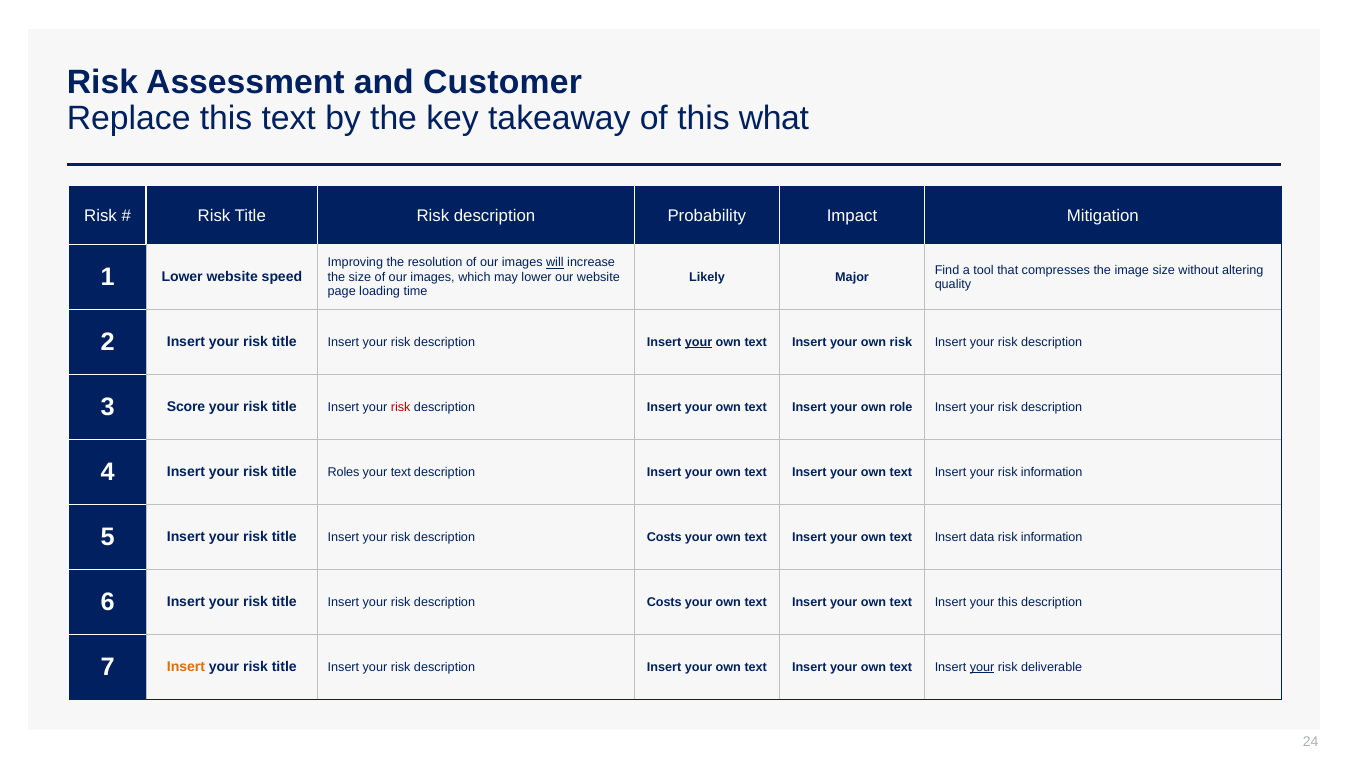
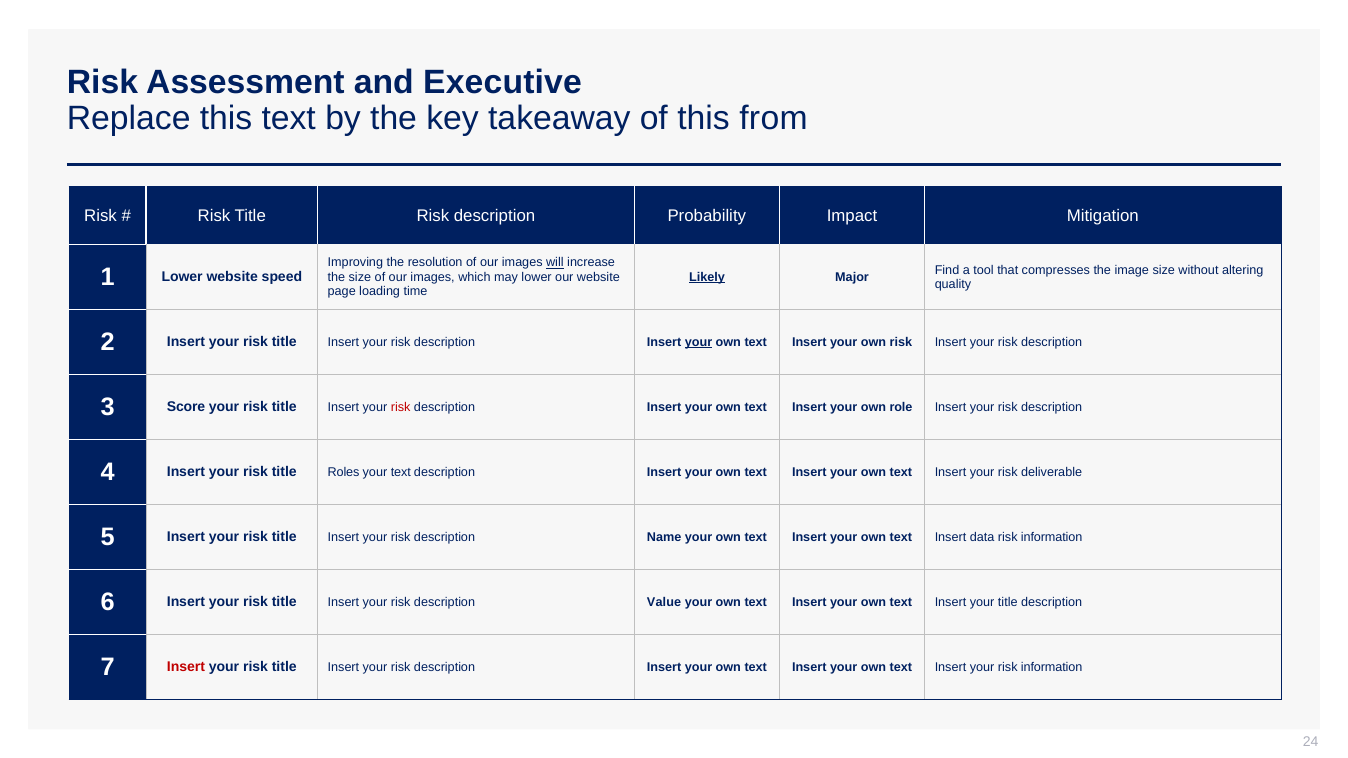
Customer: Customer -> Executive
what: what -> from
Likely underline: none -> present
your risk information: information -> deliverable
Costs at (664, 537): Costs -> Name
Costs at (664, 602): Costs -> Value
your this: this -> title
Insert at (186, 667) colour: orange -> red
your at (982, 667) underline: present -> none
deliverable at (1052, 667): deliverable -> information
